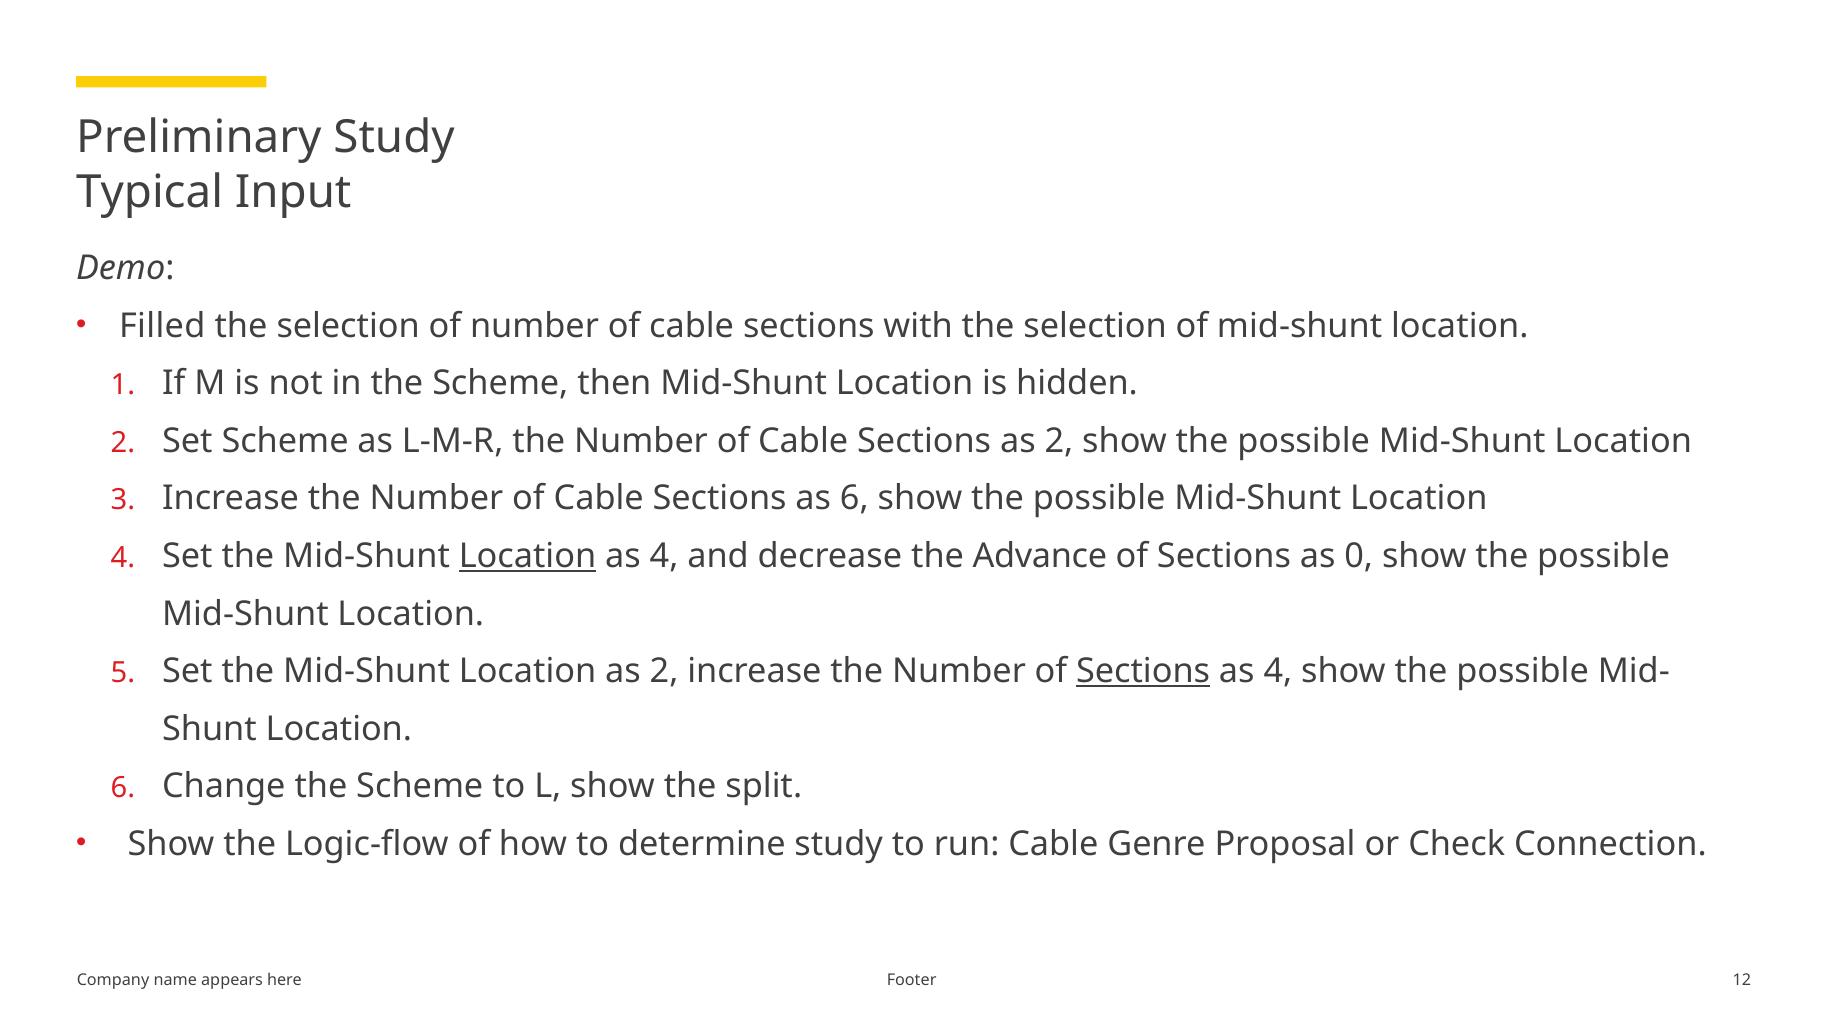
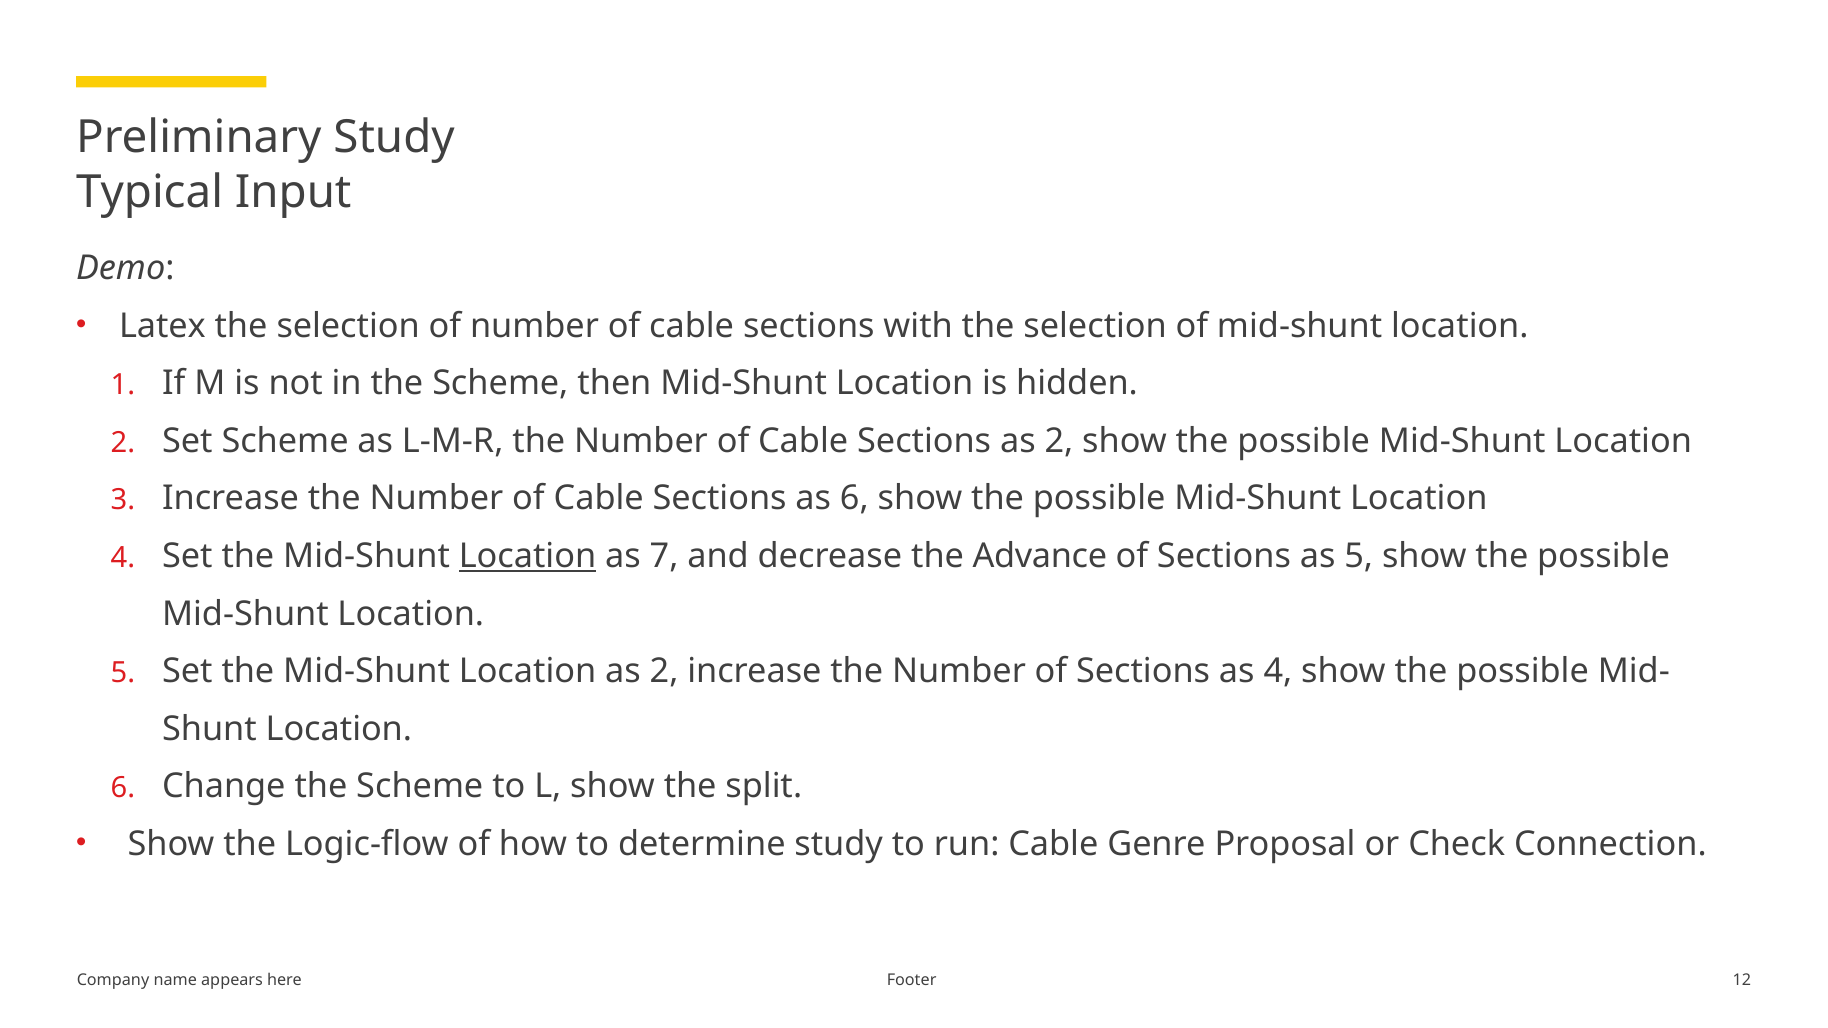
Filled: Filled -> Latex
4 at (664, 556): 4 -> 7
as 0: 0 -> 5
Sections at (1143, 671) underline: present -> none
